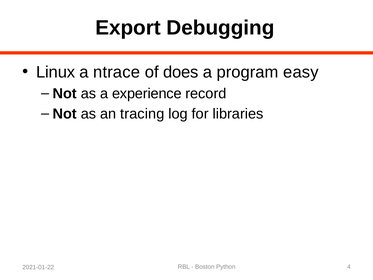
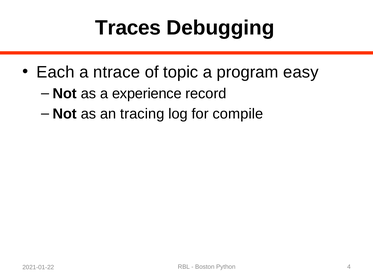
Export: Export -> Traces
Linux: Linux -> Each
does: does -> topic
libraries: libraries -> compile
